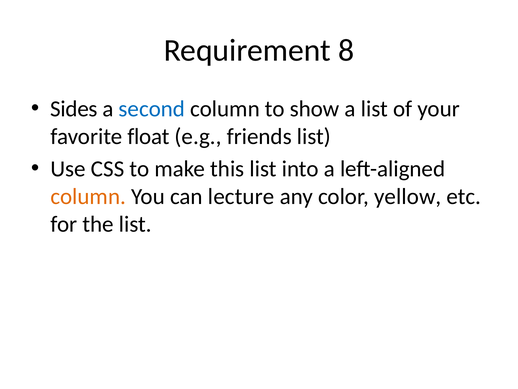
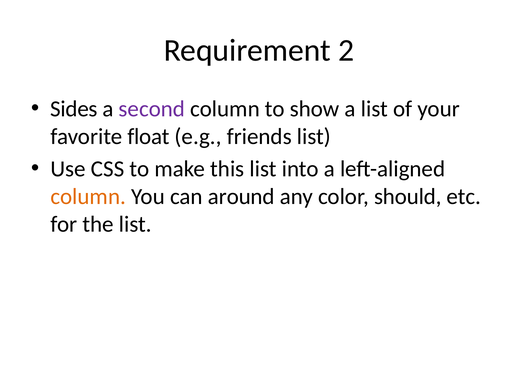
8: 8 -> 2
second colour: blue -> purple
lecture: lecture -> around
yellow: yellow -> should
